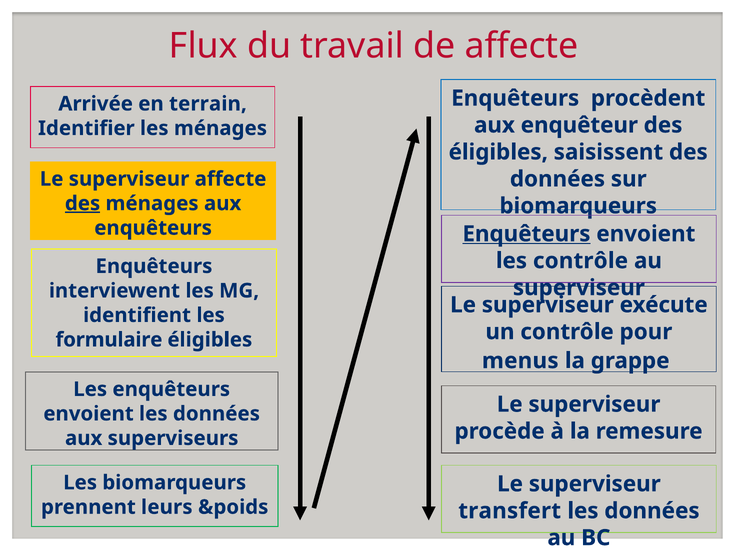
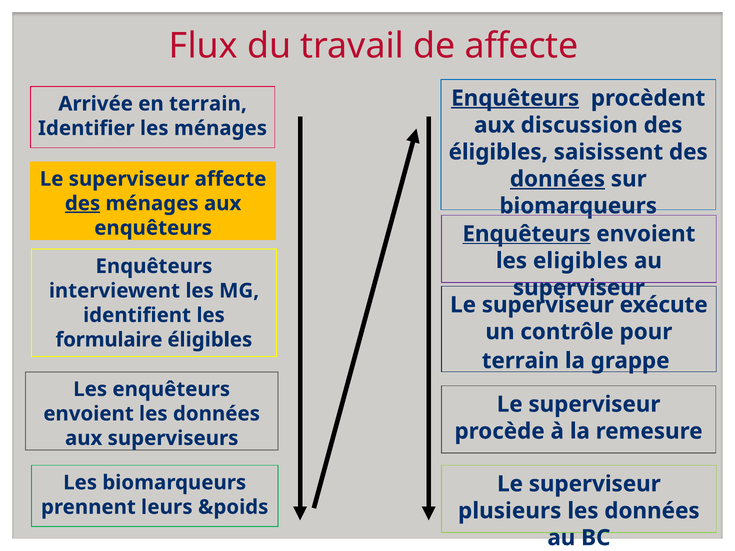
Enquêteurs at (515, 98) underline: none -> present
enquêteur: enquêteur -> discussion
données at (557, 179) underline: none -> present
les contrôle: contrôle -> eligibles
menus at (520, 361): menus -> terrain
transfert: transfert -> plusieurs
